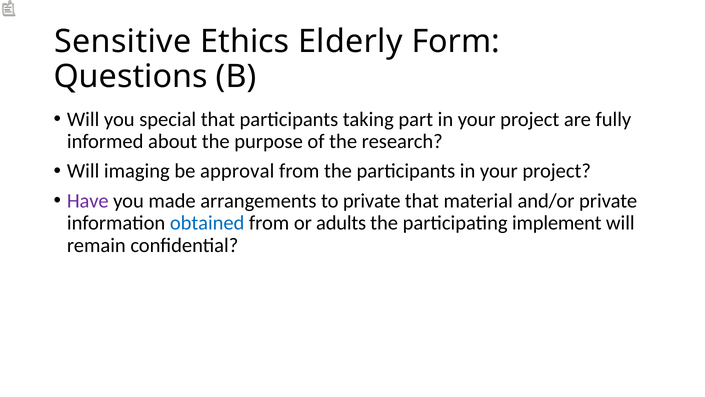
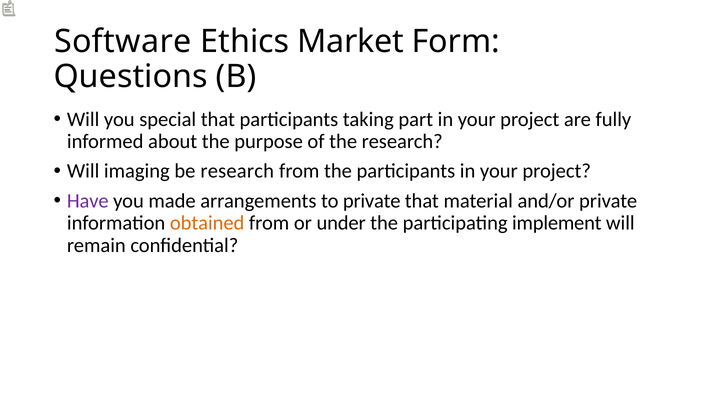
Sensitive: Sensitive -> Software
Elderly: Elderly -> Market
be approval: approval -> research
obtained colour: blue -> orange
adults: adults -> under
